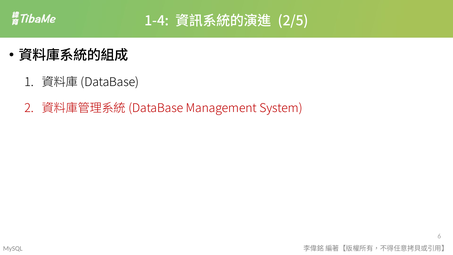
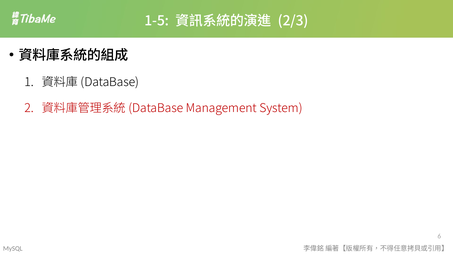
1-4: 1-4 -> 1-5
2/5: 2/5 -> 2/3
